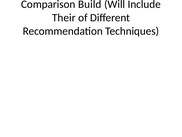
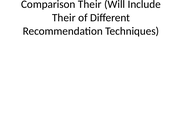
Comparison Build: Build -> Their
